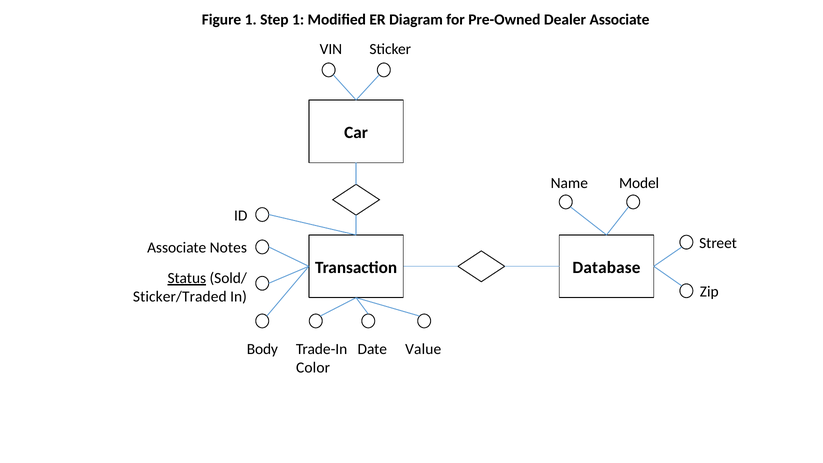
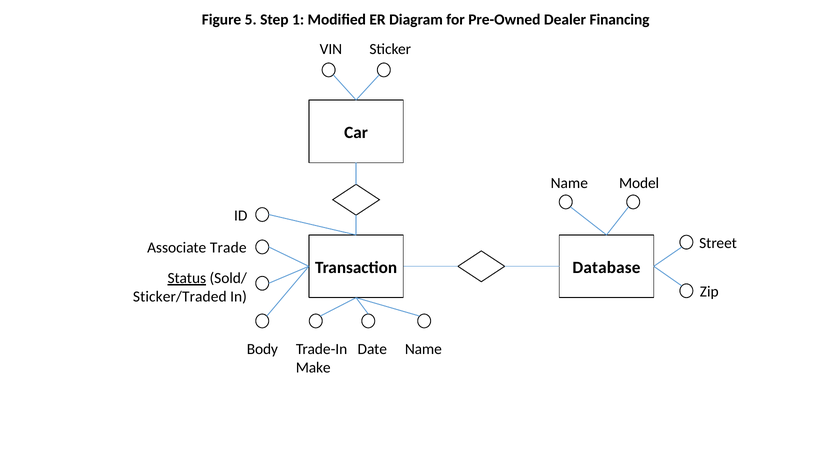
Figure 1: 1 -> 5
Dealer Associate: Associate -> Financing
Notes: Notes -> Trade
Date Value: Value -> Name
Color: Color -> Make
